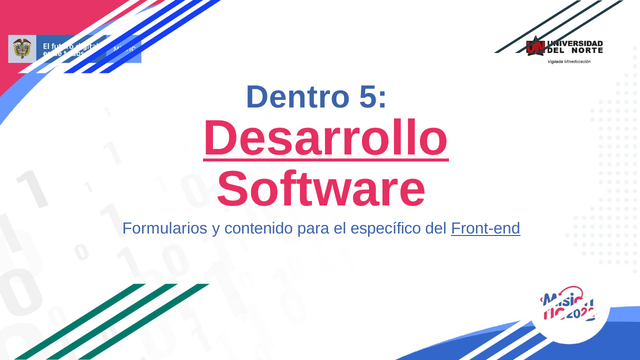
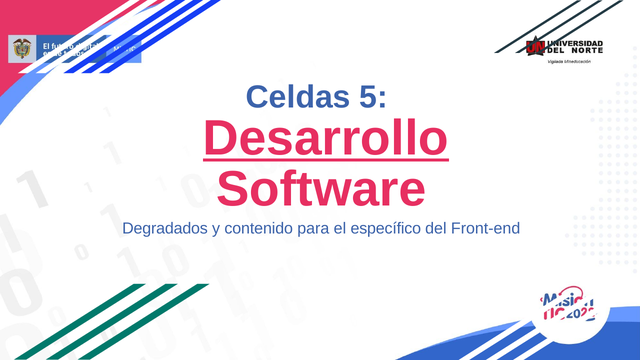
Dentro: Dentro -> Celdas
Formularios: Formularios -> Degradados
Front-end underline: present -> none
